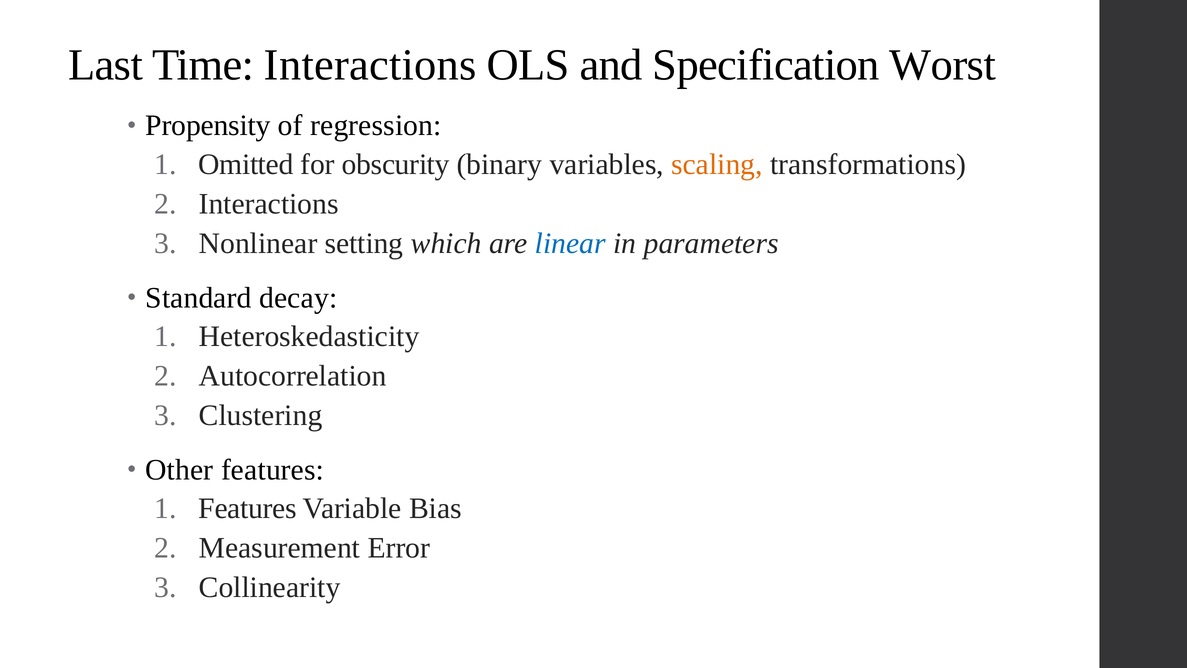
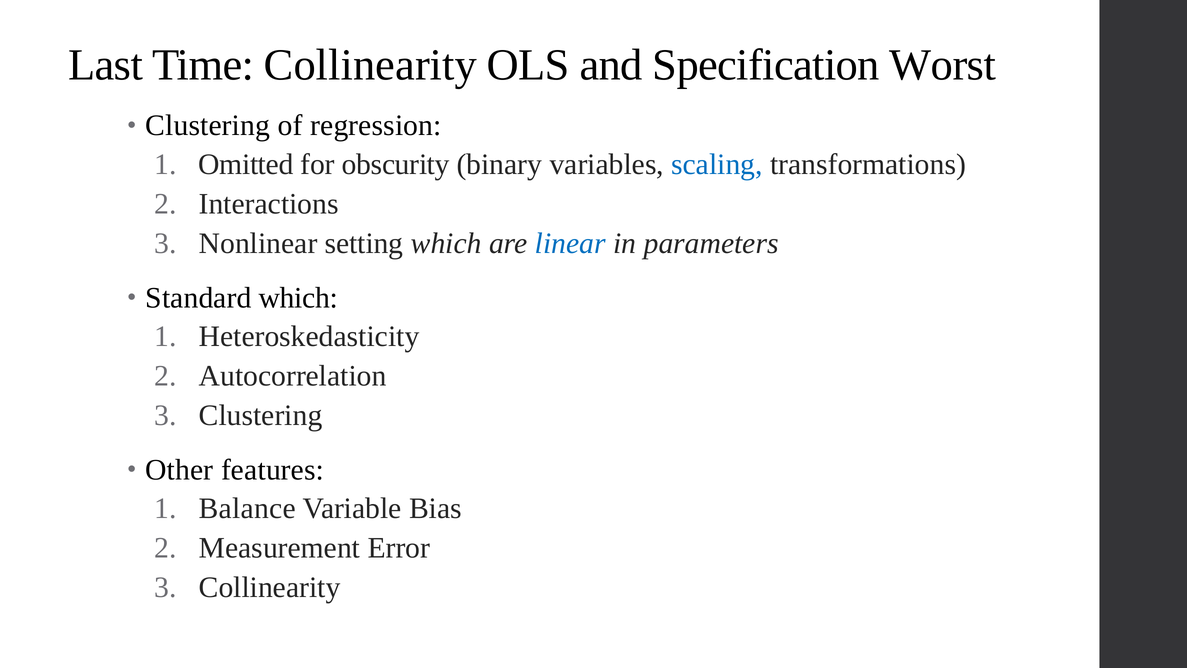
Time Interactions: Interactions -> Collinearity
Propensity at (208, 126): Propensity -> Clustering
scaling colour: orange -> blue
Standard decay: decay -> which
Features at (248, 508): Features -> Balance
